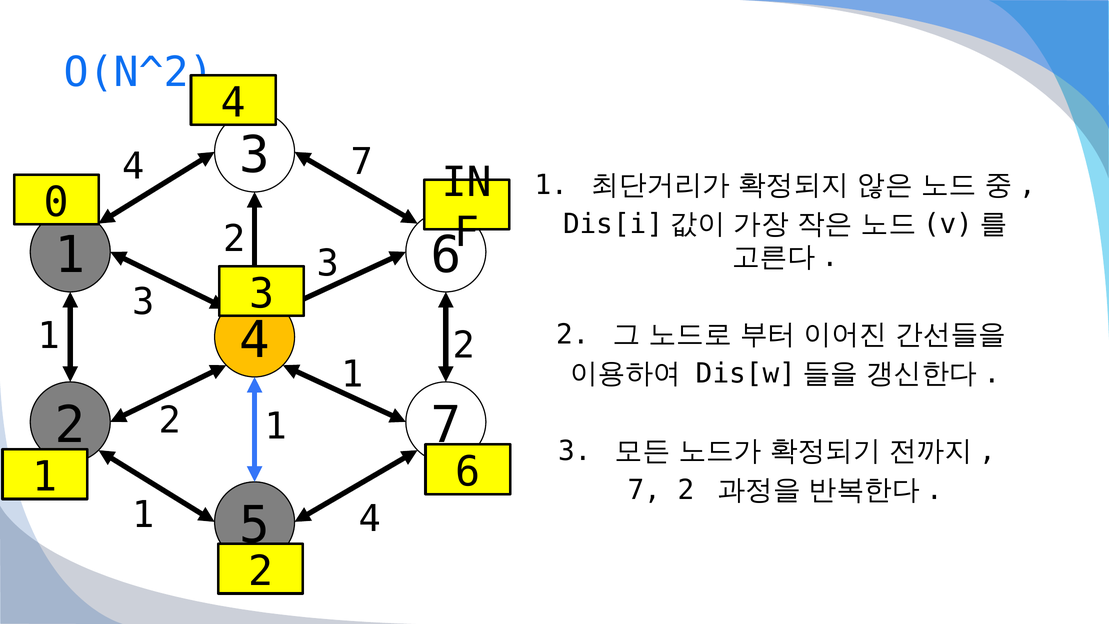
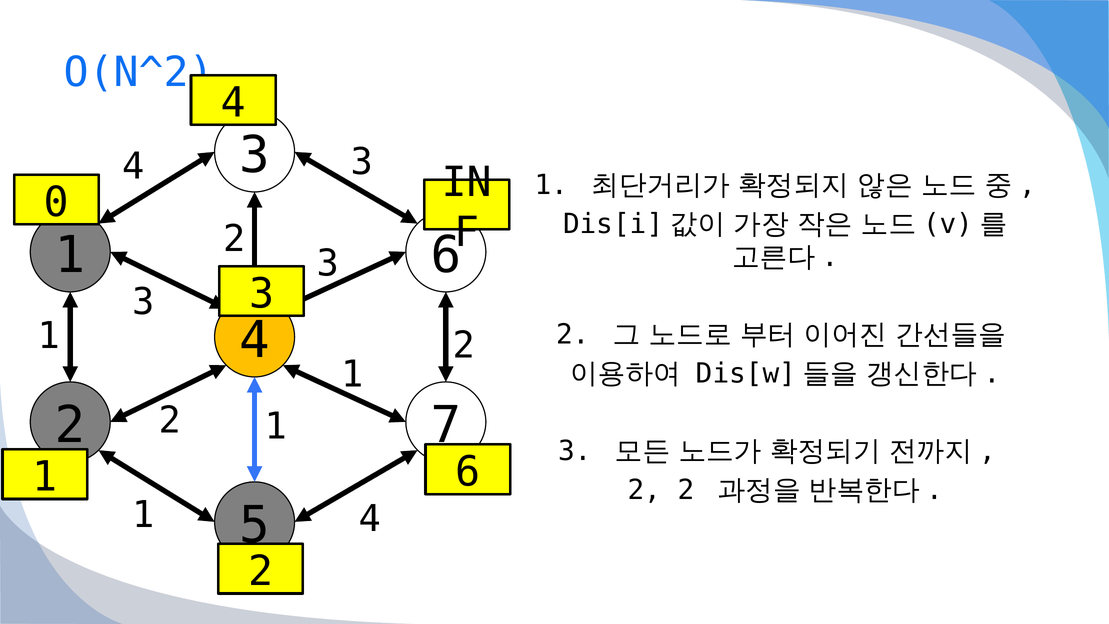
4 7: 7 -> 3
7 at (644, 490): 7 -> 2
